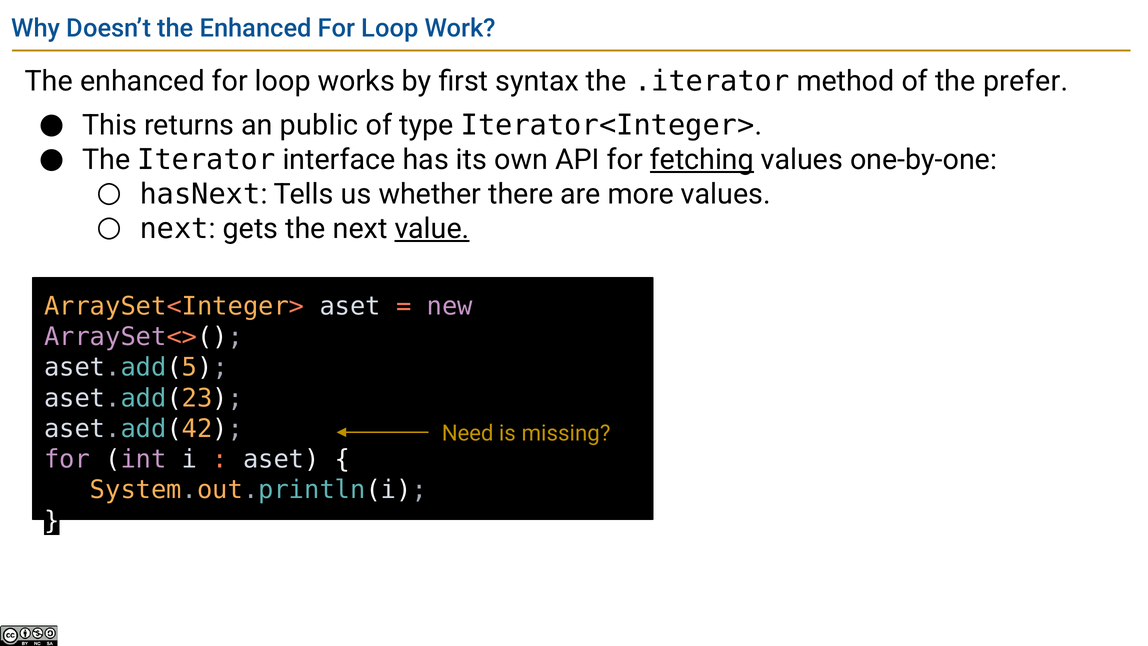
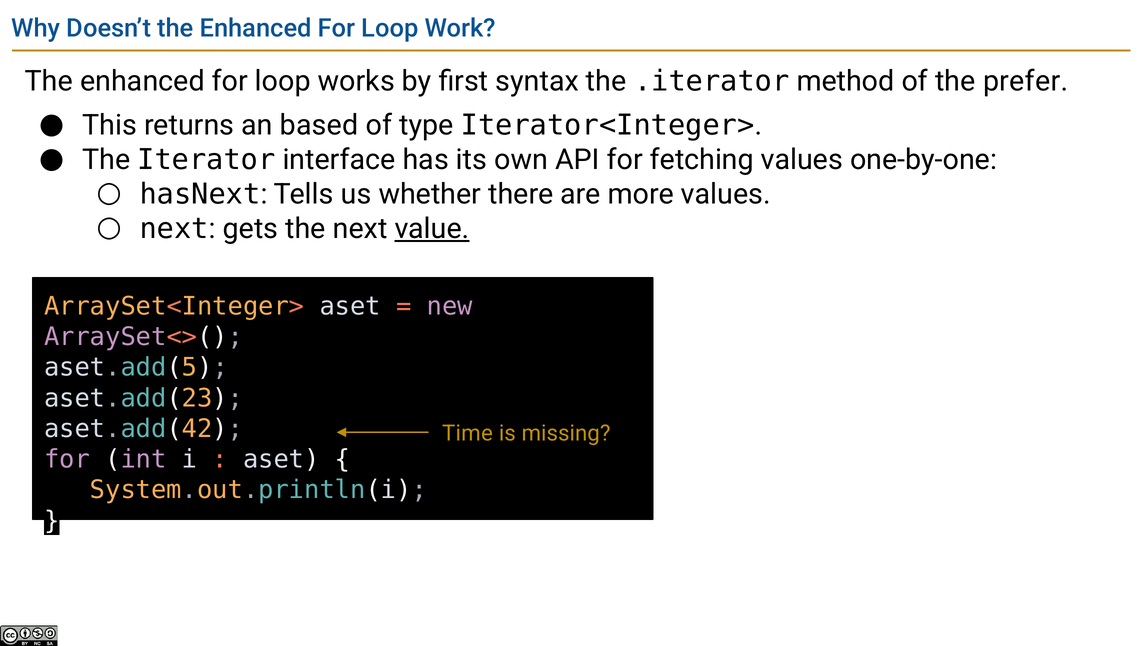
public: public -> based
fetching underline: present -> none
Need: Need -> Time
